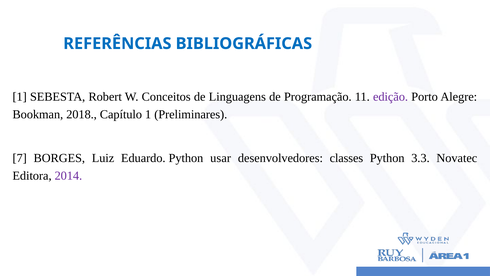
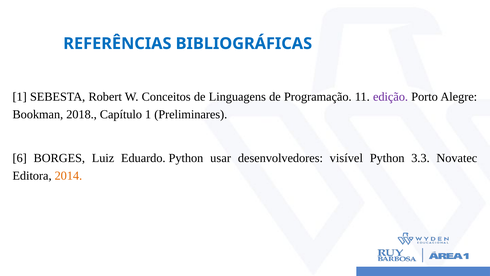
7: 7 -> 6
classes: classes -> visível
2014 colour: purple -> orange
